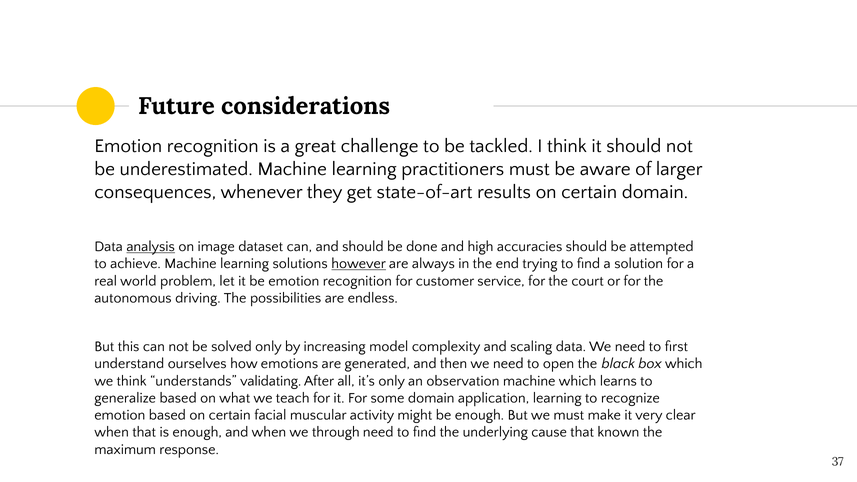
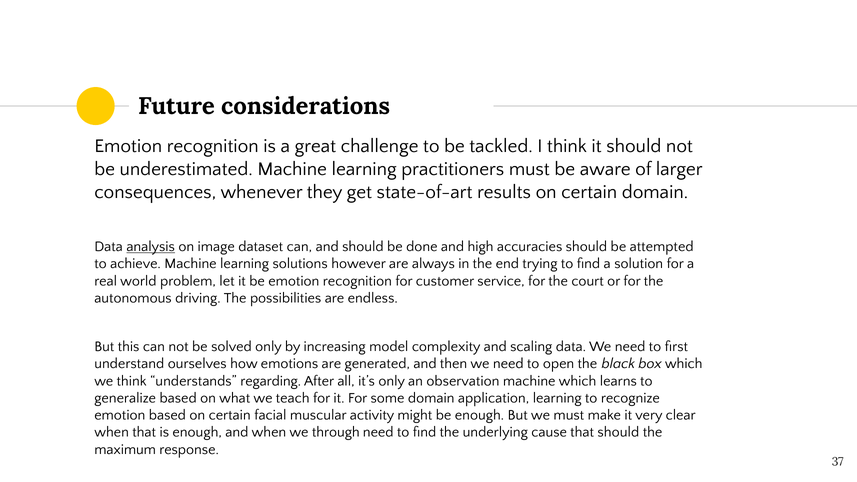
however underline: present -> none
validating: validating -> regarding
that known: known -> should
